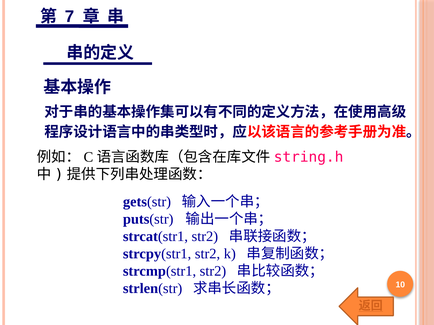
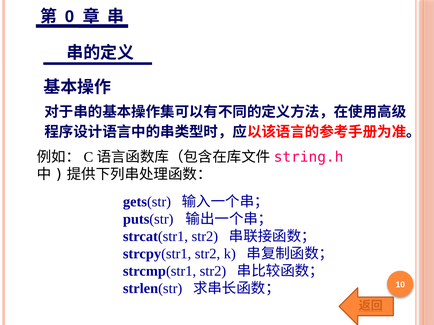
7: 7 -> 0
